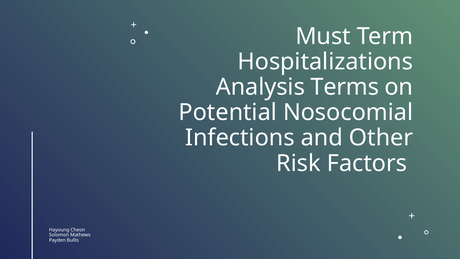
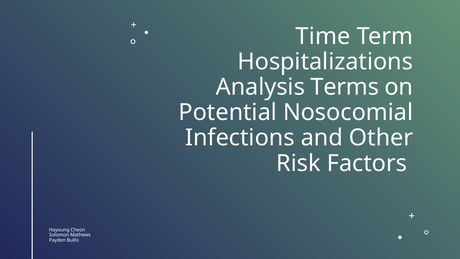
Must: Must -> Time
